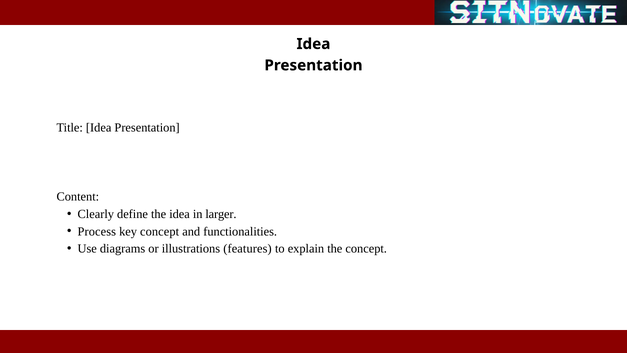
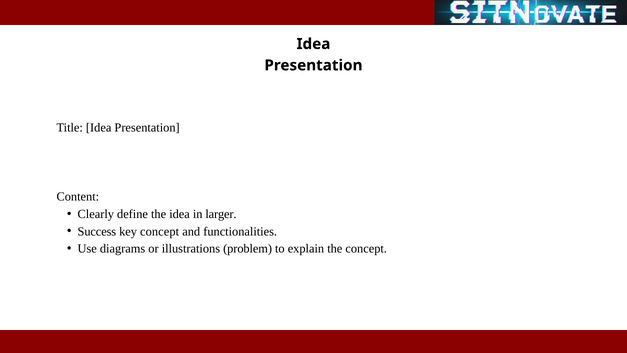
Process: Process -> Success
features: features -> problem
